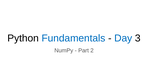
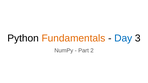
Fundamentals colour: blue -> orange
